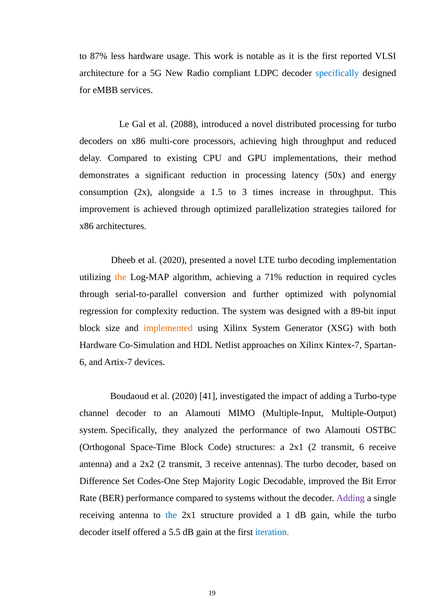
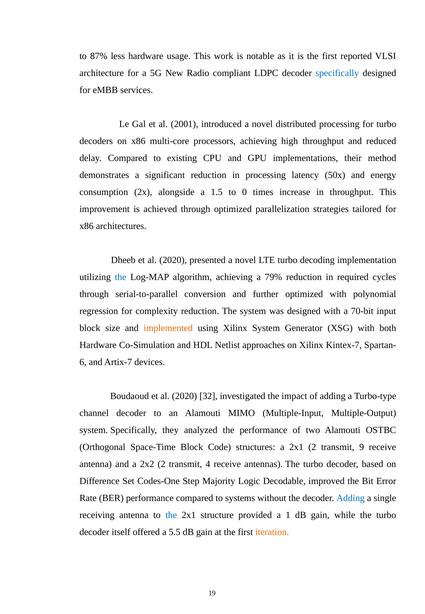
2088: 2088 -> 2001
to 3: 3 -> 0
the at (121, 277) colour: orange -> blue
71%: 71% -> 79%
89-bit: 89-bit -> 70-bit
41: 41 -> 32
transmit 6: 6 -> 9
transmit 3: 3 -> 4
Adding at (351, 498) colour: purple -> blue
iteration colour: blue -> orange
